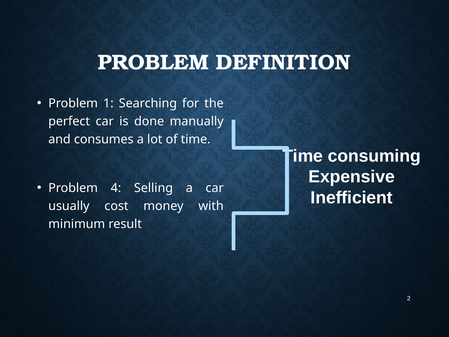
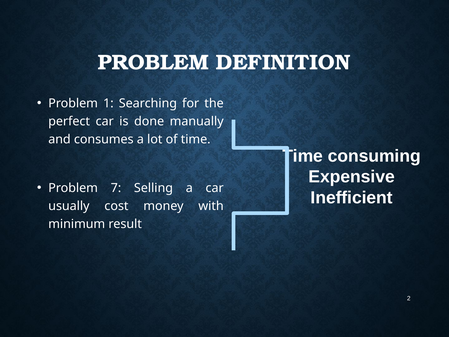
4: 4 -> 7
